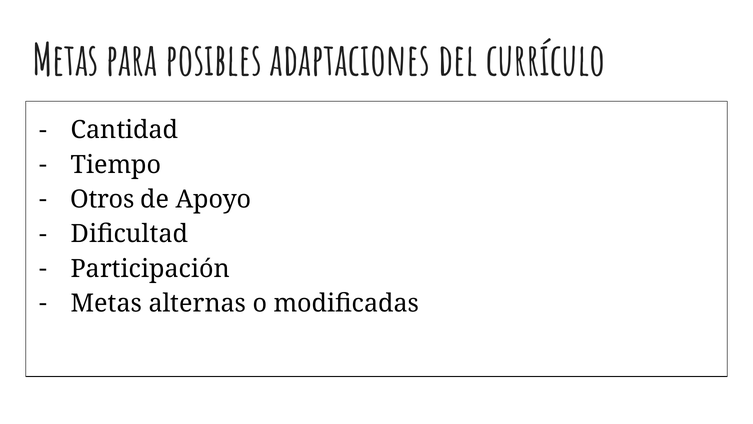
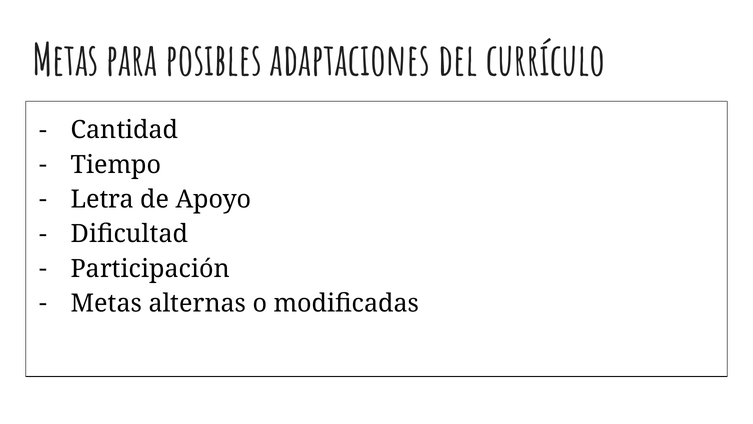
Otros: Otros -> Letra
